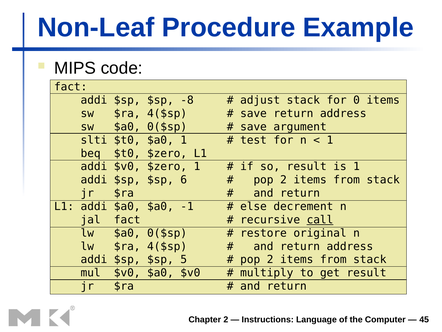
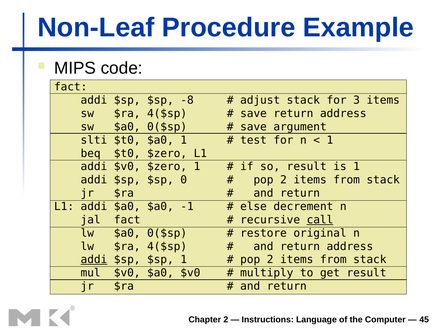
0: 0 -> 3
6: 6 -> 0
addi at (94, 259) underline: none -> present
$sp 5: 5 -> 1
